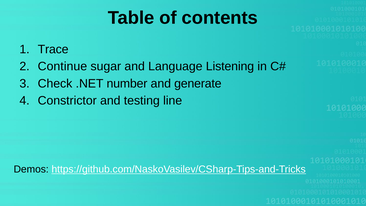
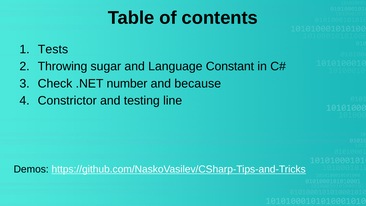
Trace: Trace -> Tests
Continue: Continue -> Throwing
Listening: Listening -> Constant
generate: generate -> because
